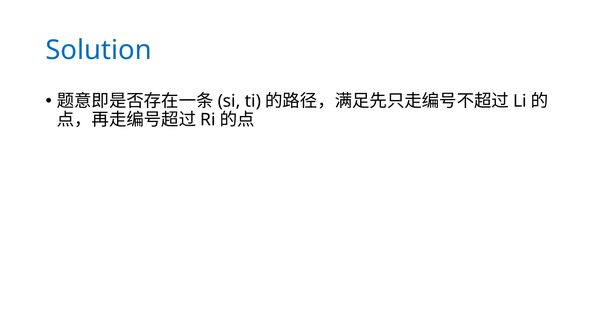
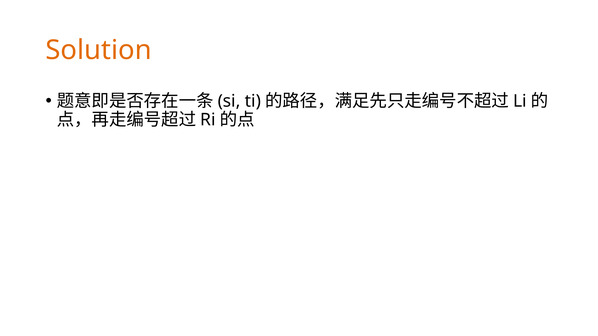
Solution colour: blue -> orange
